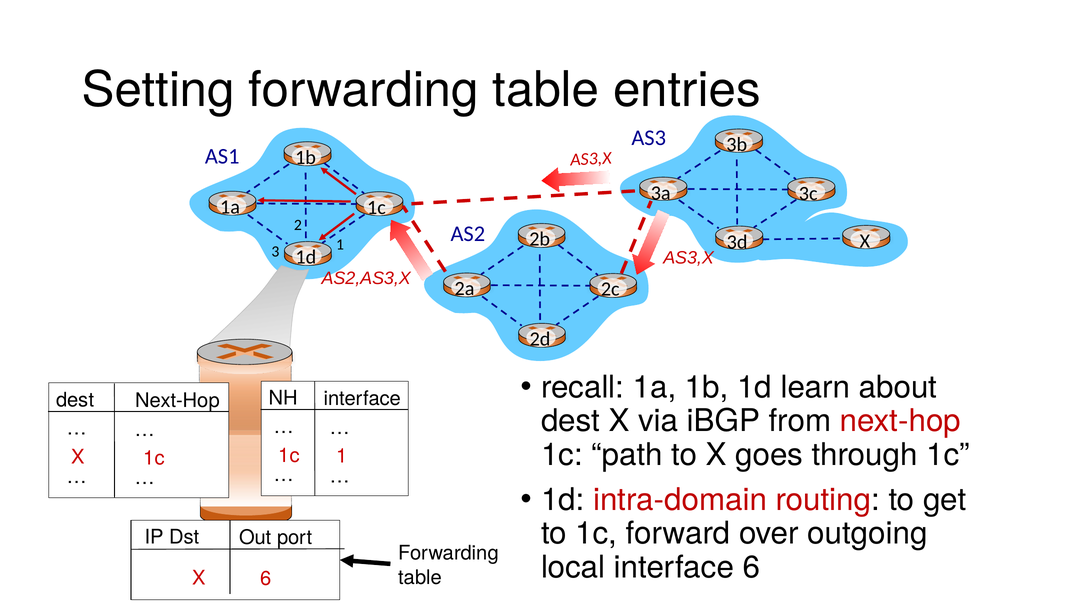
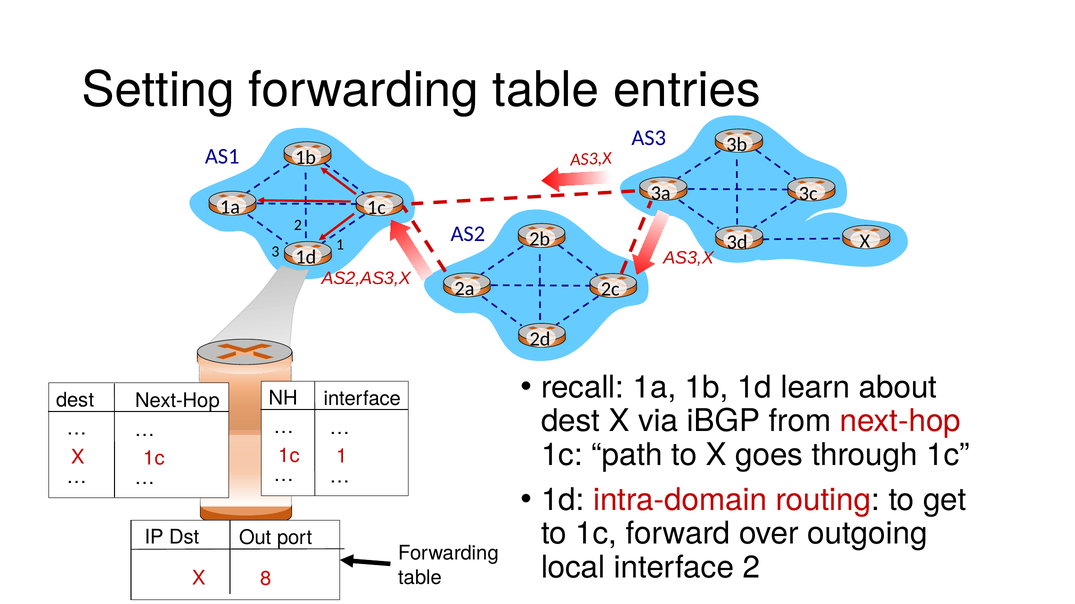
interface 6: 6 -> 2
X 6: 6 -> 8
